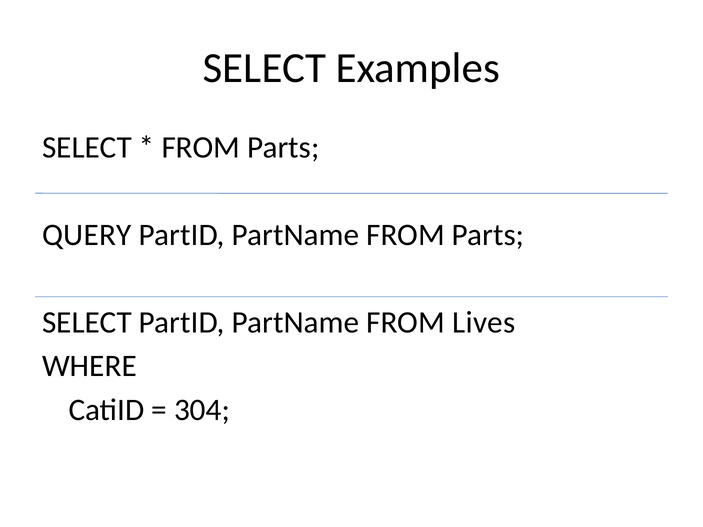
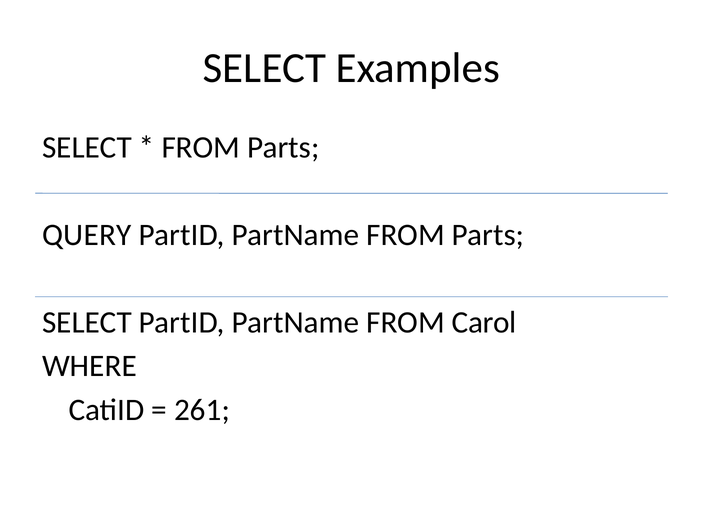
Lives: Lives -> Carol
304: 304 -> 261
